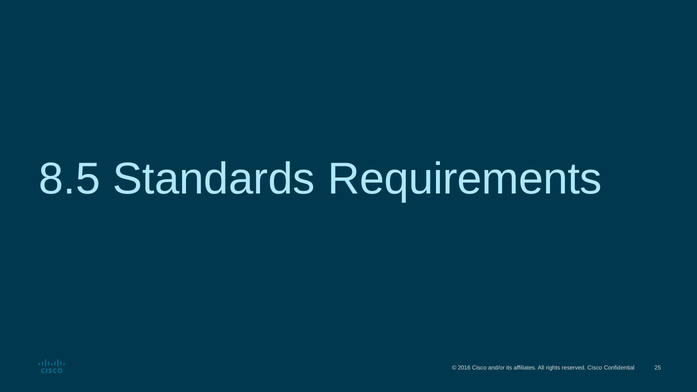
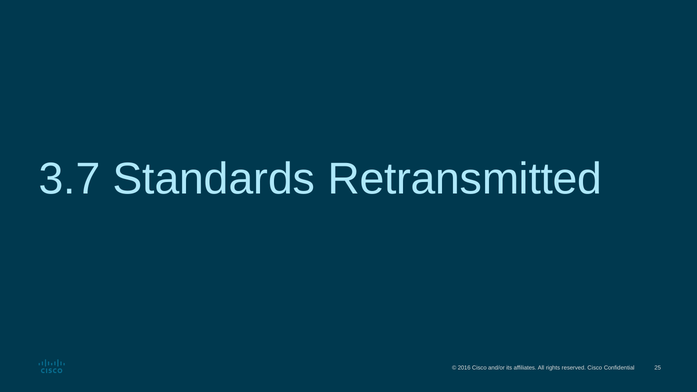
8.5: 8.5 -> 3.7
Requirements: Requirements -> Retransmitted
